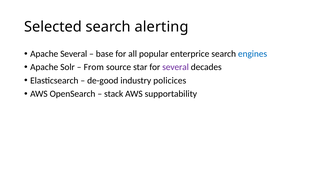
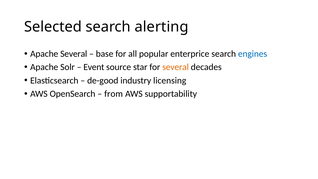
From: From -> Event
several at (176, 67) colour: purple -> orange
policices: policices -> licensing
stack: stack -> from
